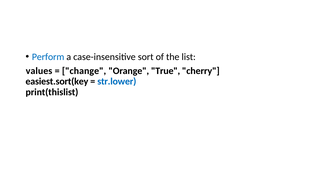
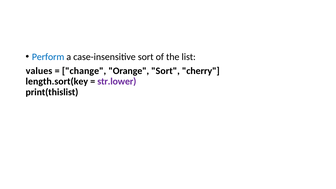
Orange True: True -> Sort
easiest.sort(key: easiest.sort(key -> length.sort(key
str.lower colour: blue -> purple
